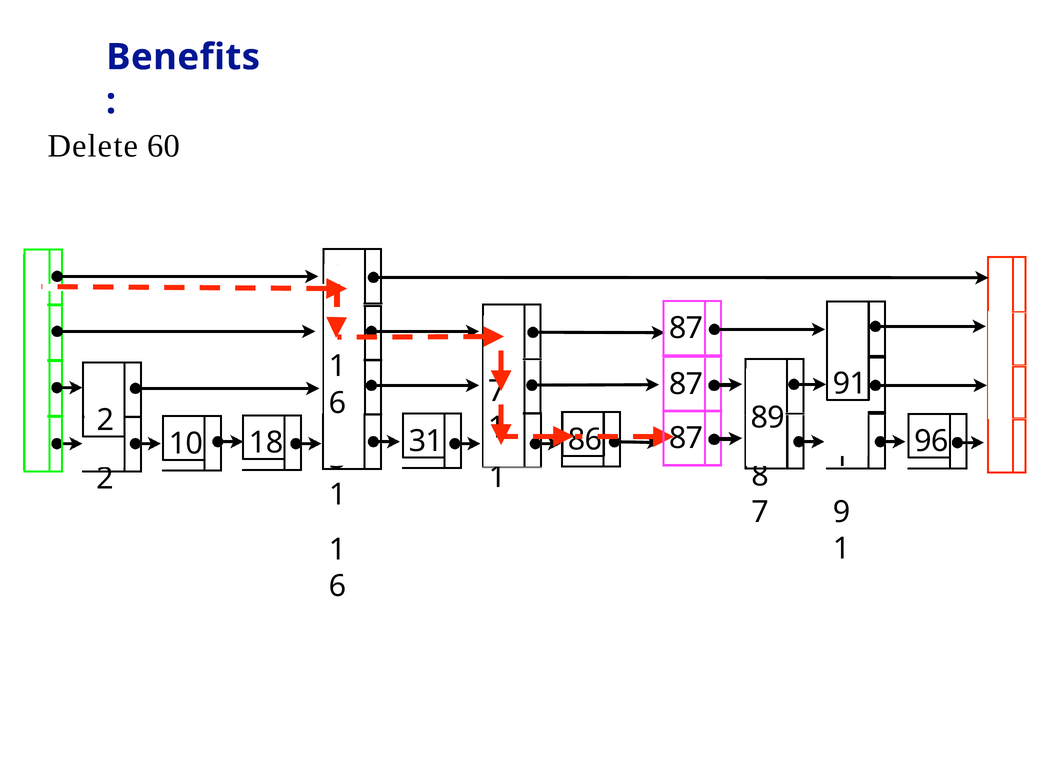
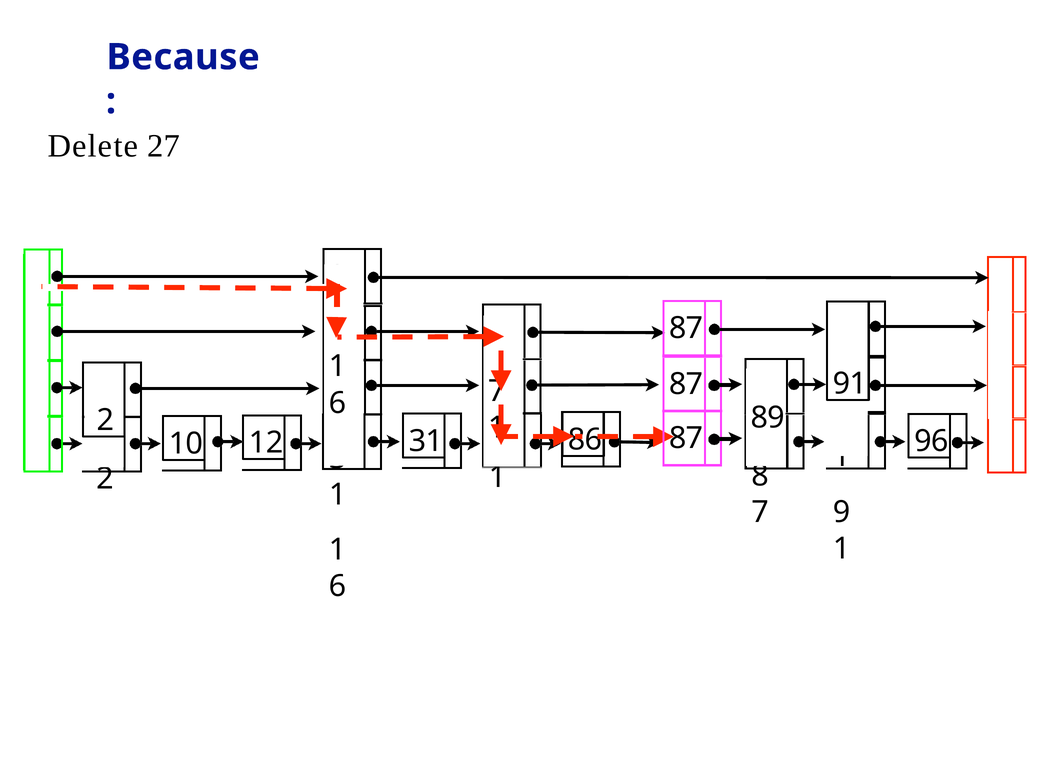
Benefits: Benefits -> Because
60: 60 -> 27
18: 18 -> 12
